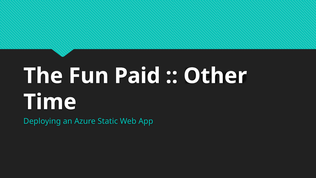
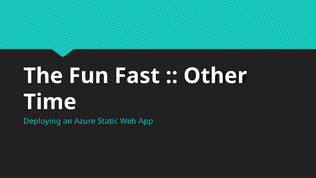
Paid: Paid -> Fast
